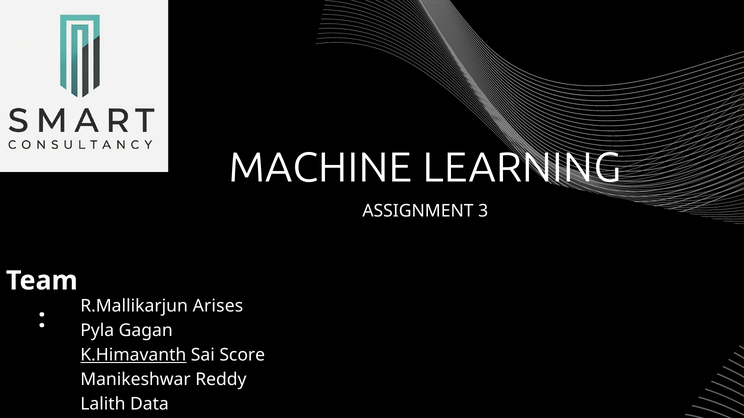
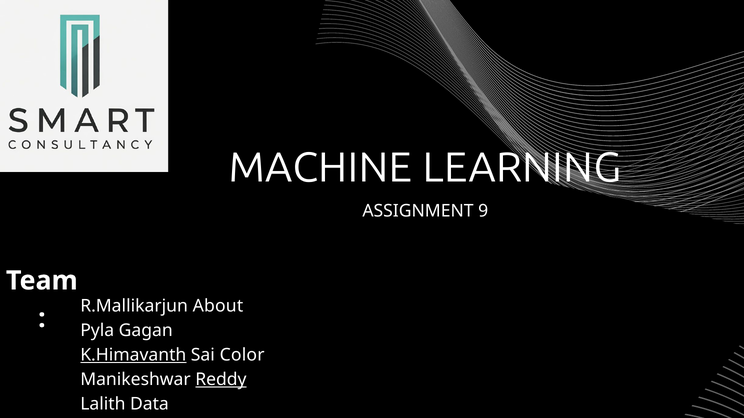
3: 3 -> 9
Arises: Arises -> About
Score: Score -> Color
Reddy underline: none -> present
